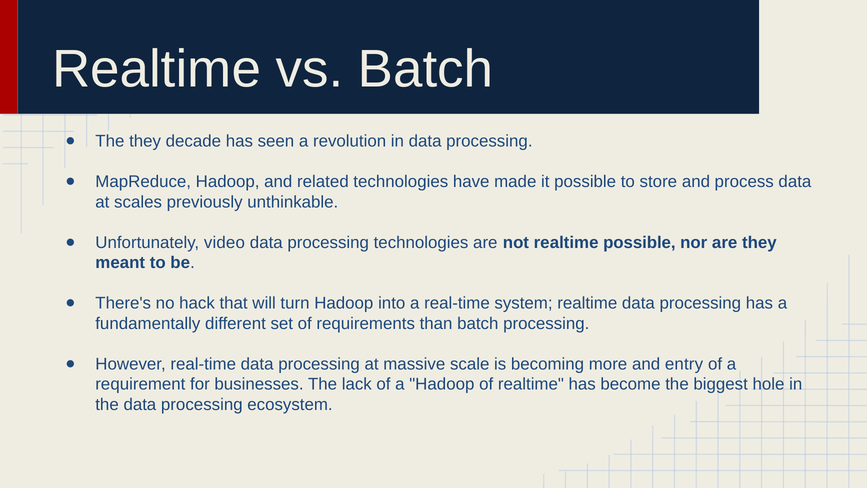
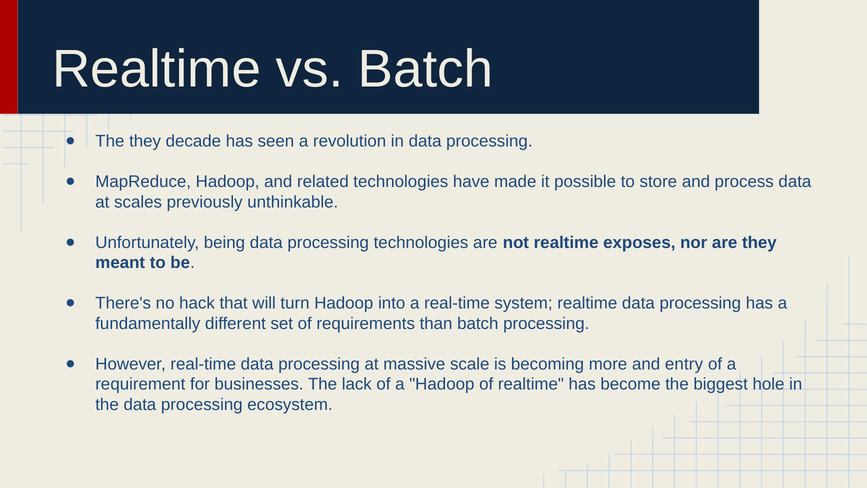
video: video -> being
realtime possible: possible -> exposes
